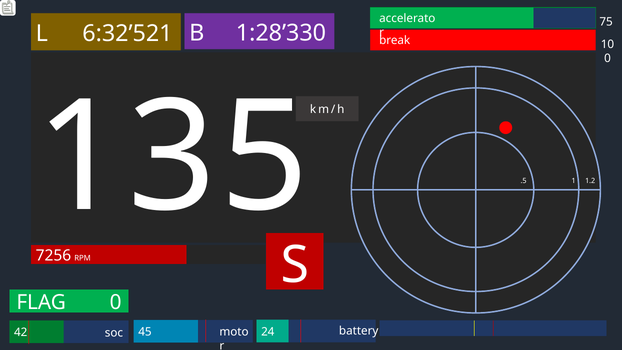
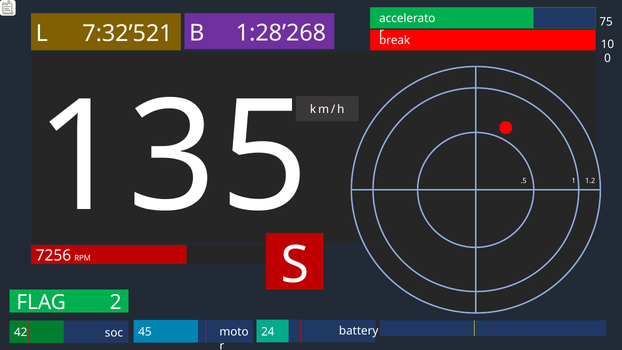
6:32’521: 6:32’521 -> 7:32’521
1:28’330: 1:28’330 -> 1:28’268
FLAG 0: 0 -> 2
